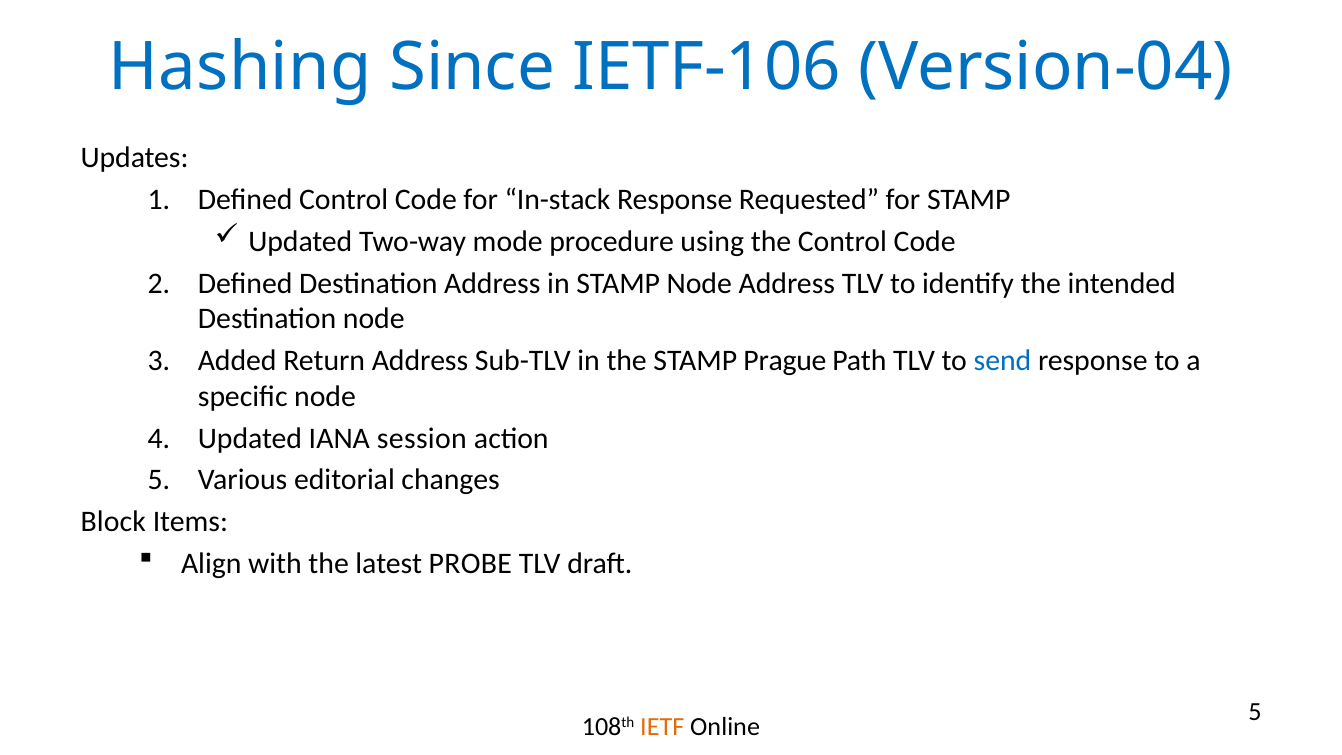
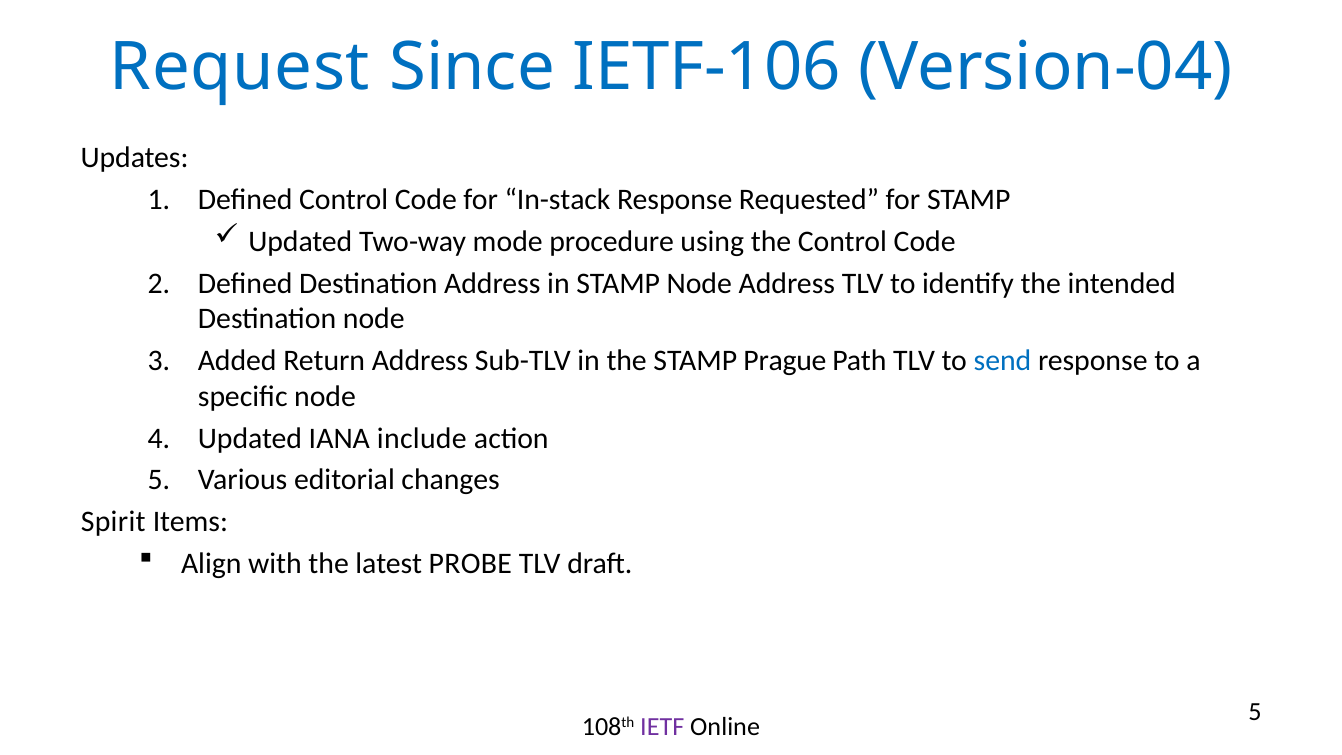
Hashing: Hashing -> Request
session: session -> include
Block: Block -> Spirit
IETF colour: orange -> purple
